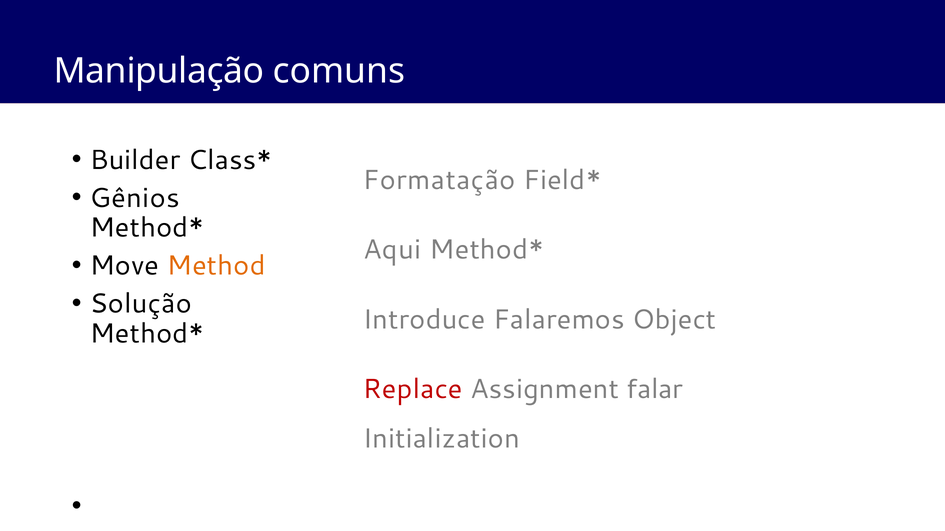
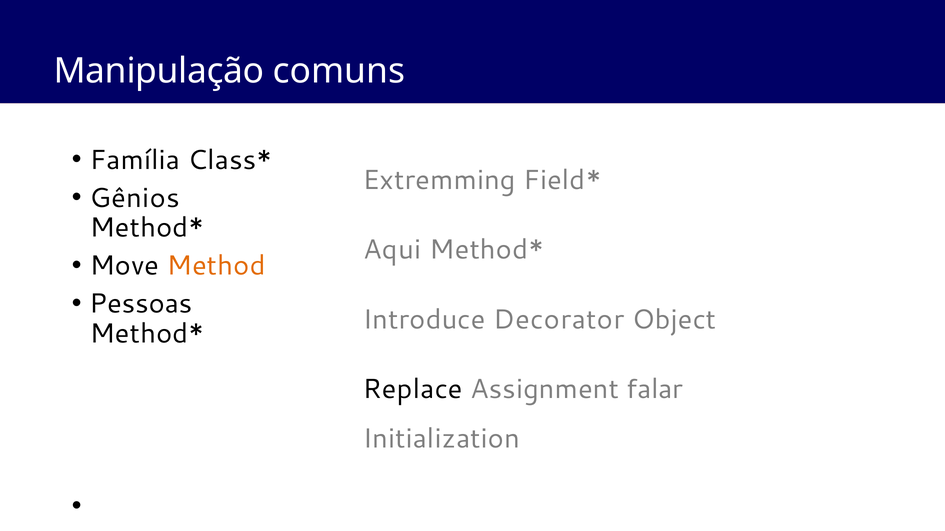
Builder: Builder -> Família
Formatação: Formatação -> Extremming
Solução: Solução -> Pessoas
Falaremos: Falaremos -> Decorator
Replace colour: red -> black
